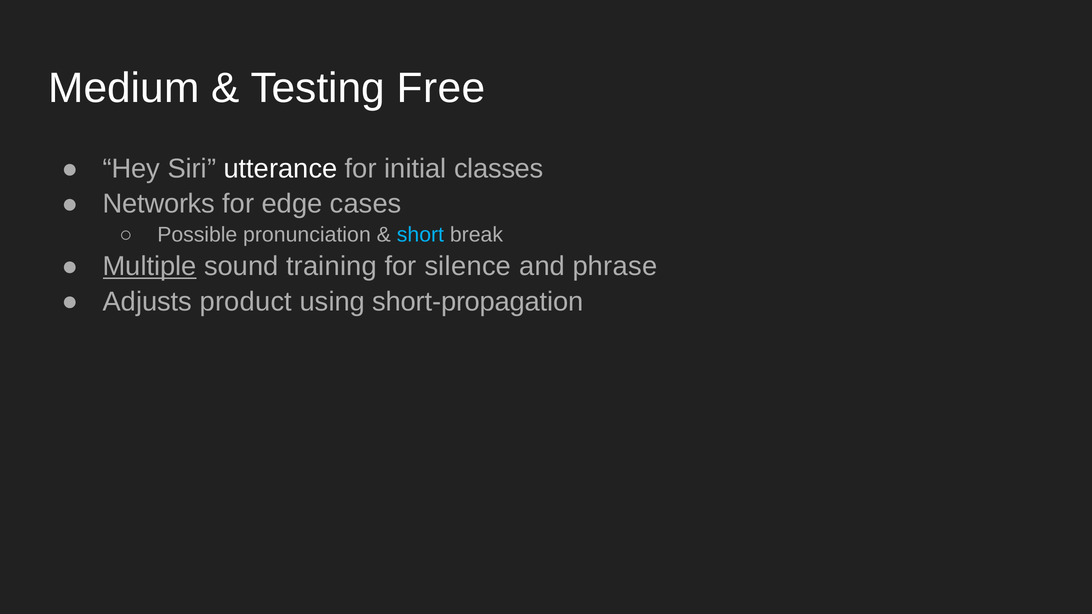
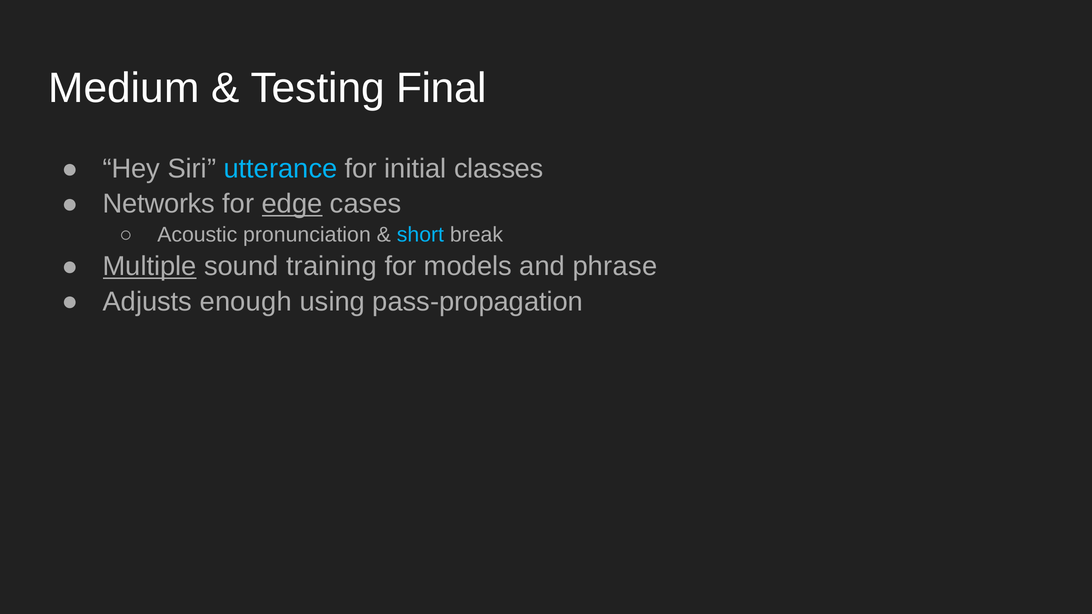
Free: Free -> Final
utterance colour: white -> light blue
edge underline: none -> present
Possible: Possible -> Acoustic
silence: silence -> models
product: product -> enough
short-propagation: short-propagation -> pass-propagation
